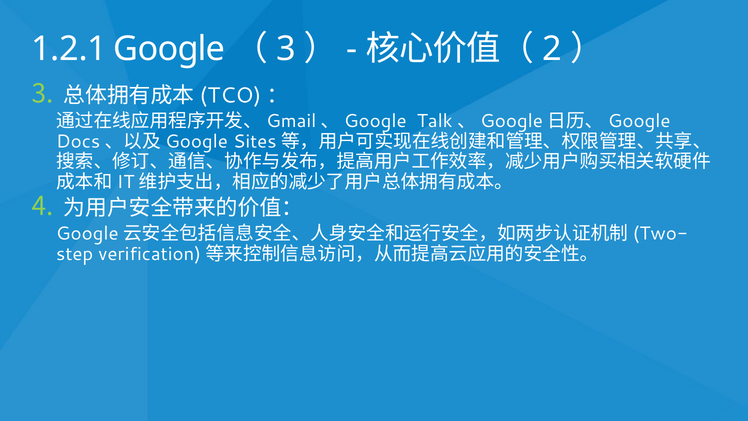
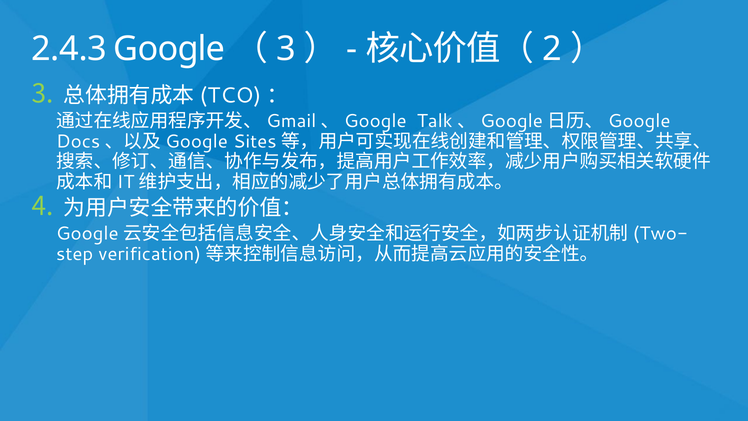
1.2.1: 1.2.1 -> 2.4.3
